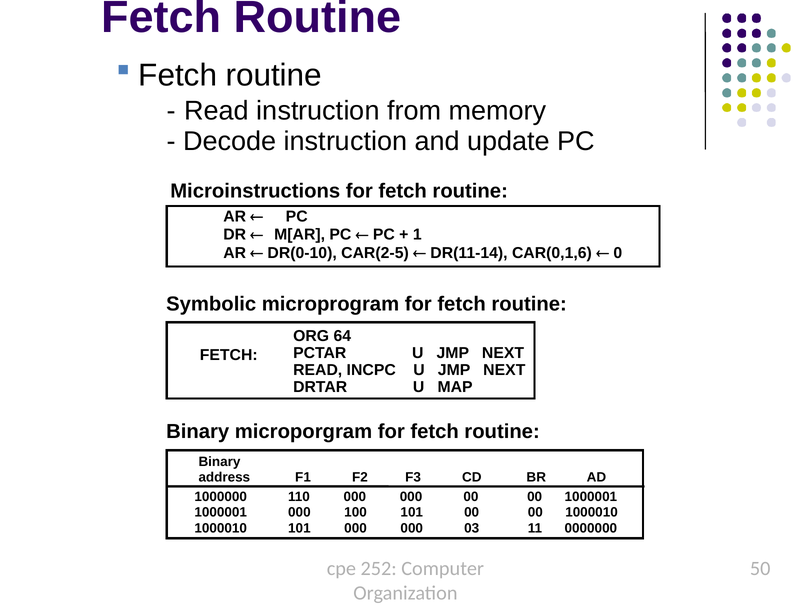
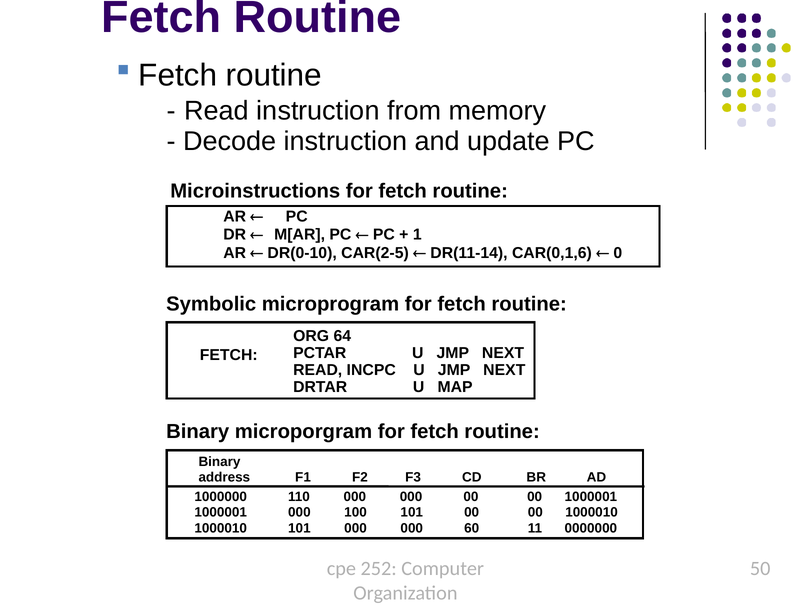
03: 03 -> 60
